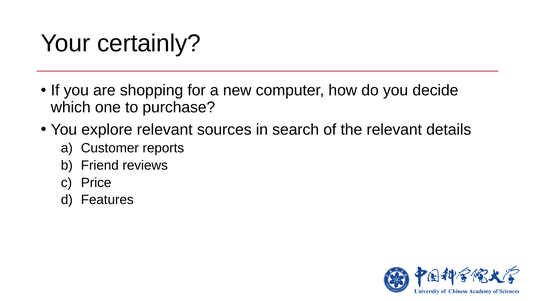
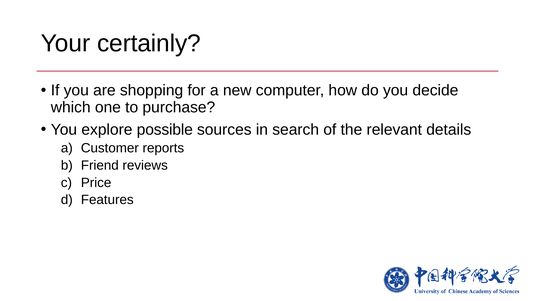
explore relevant: relevant -> possible
